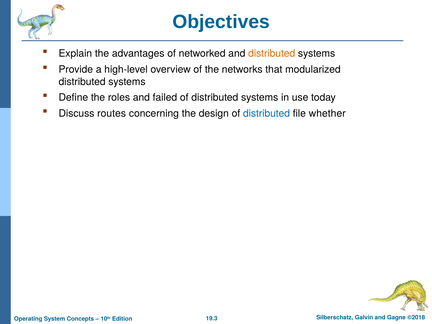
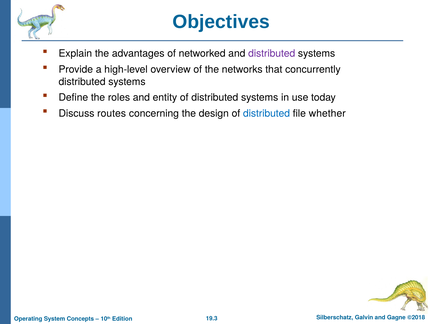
distributed at (272, 54) colour: orange -> purple
modularized: modularized -> concurrently
failed: failed -> entity
